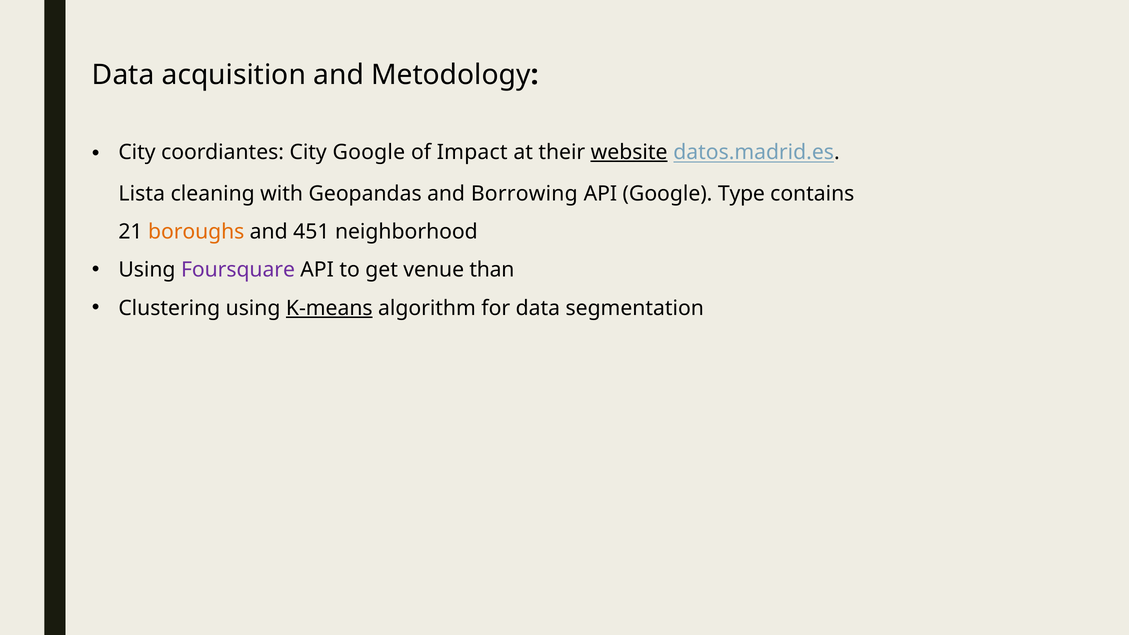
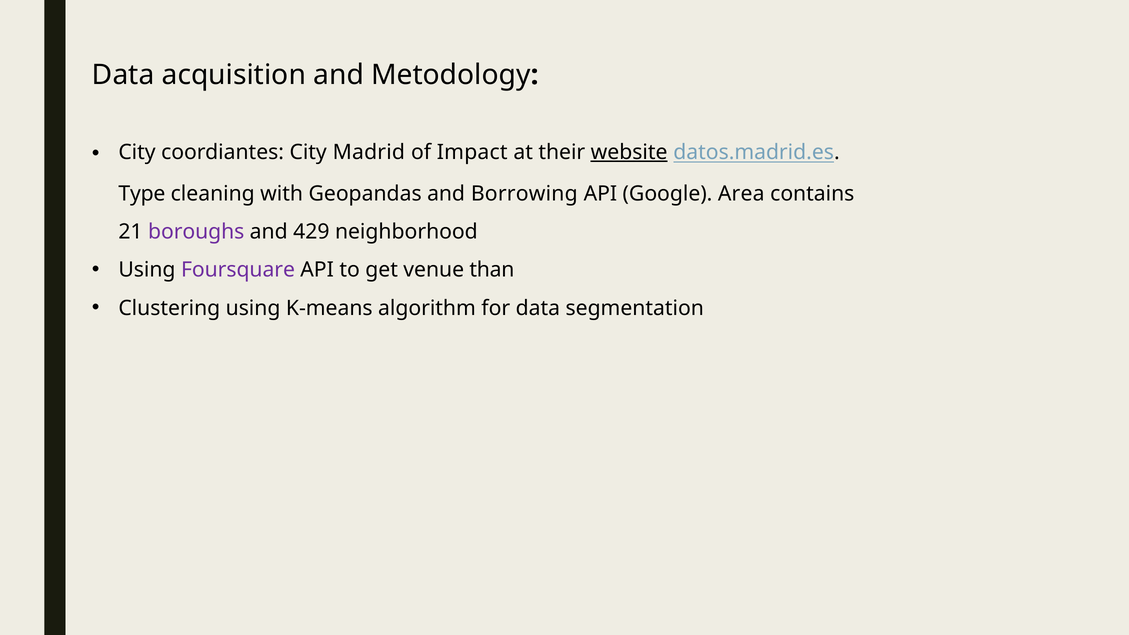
City Google: Google -> Madrid
Lista: Lista -> Type
Type: Type -> Area
boroughs colour: orange -> purple
451: 451 -> 429
K-means underline: present -> none
